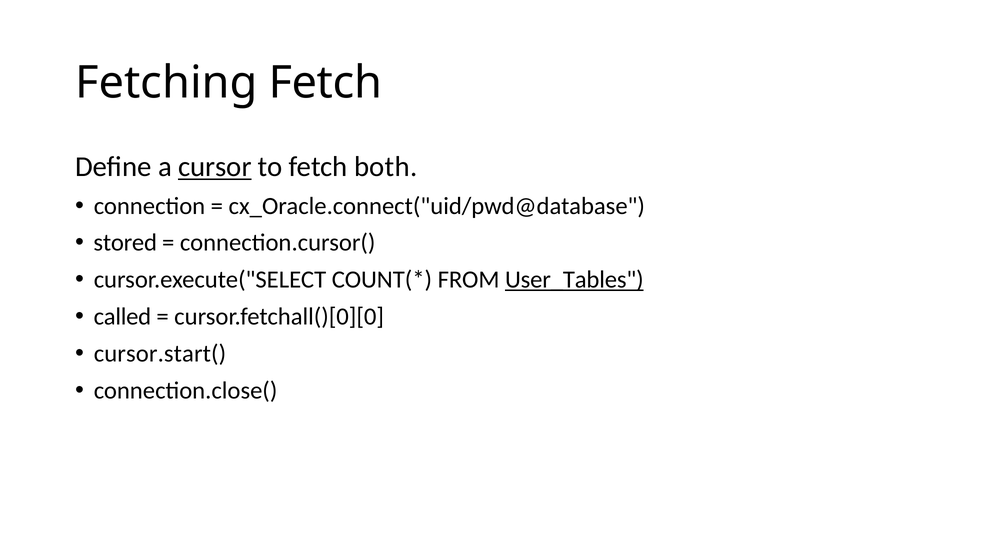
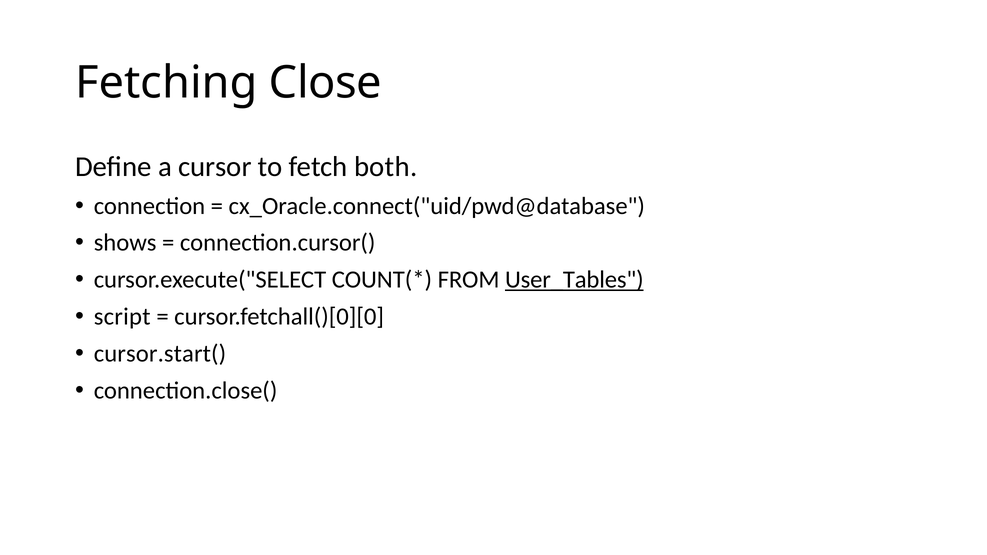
Fetching Fetch: Fetch -> Close
cursor underline: present -> none
stored: stored -> shows
called: called -> script
